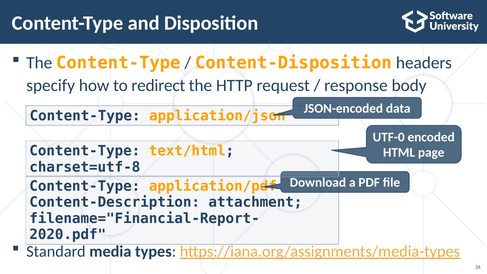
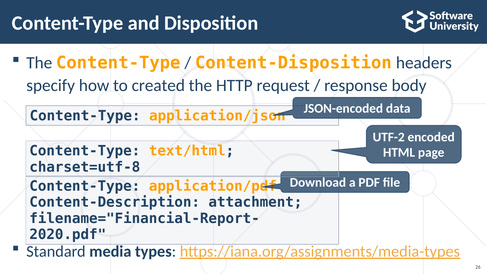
redirect: redirect -> created
UTF-0: UTF-0 -> UTF-2
